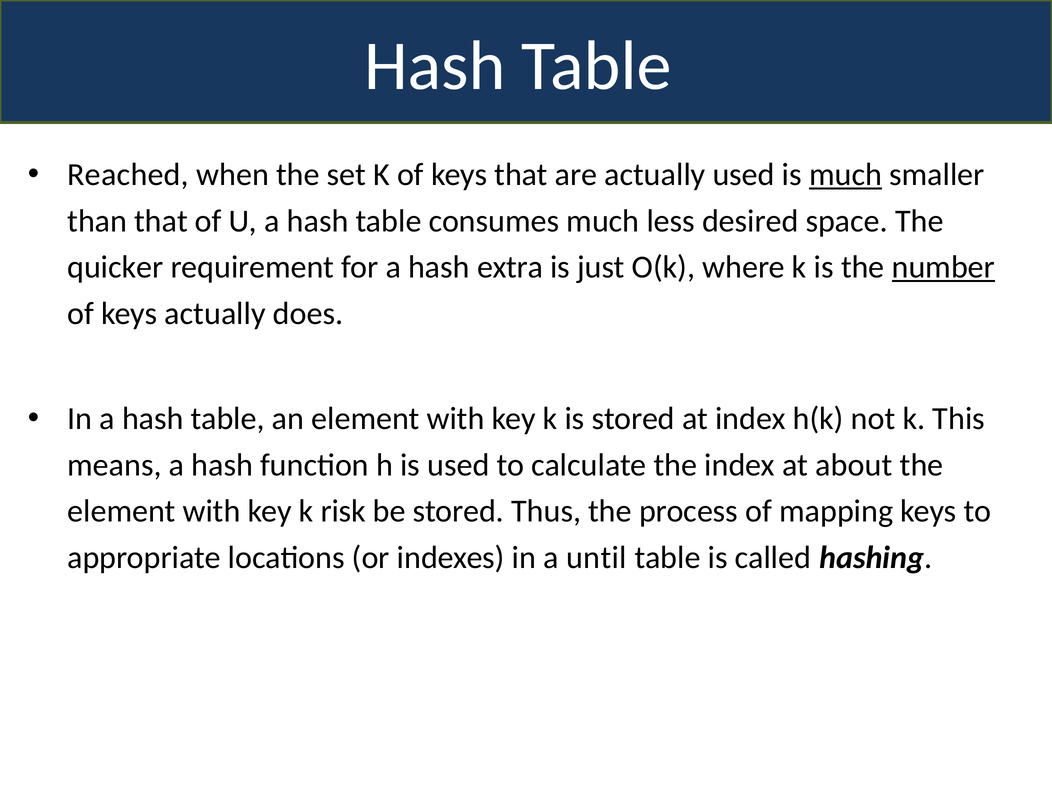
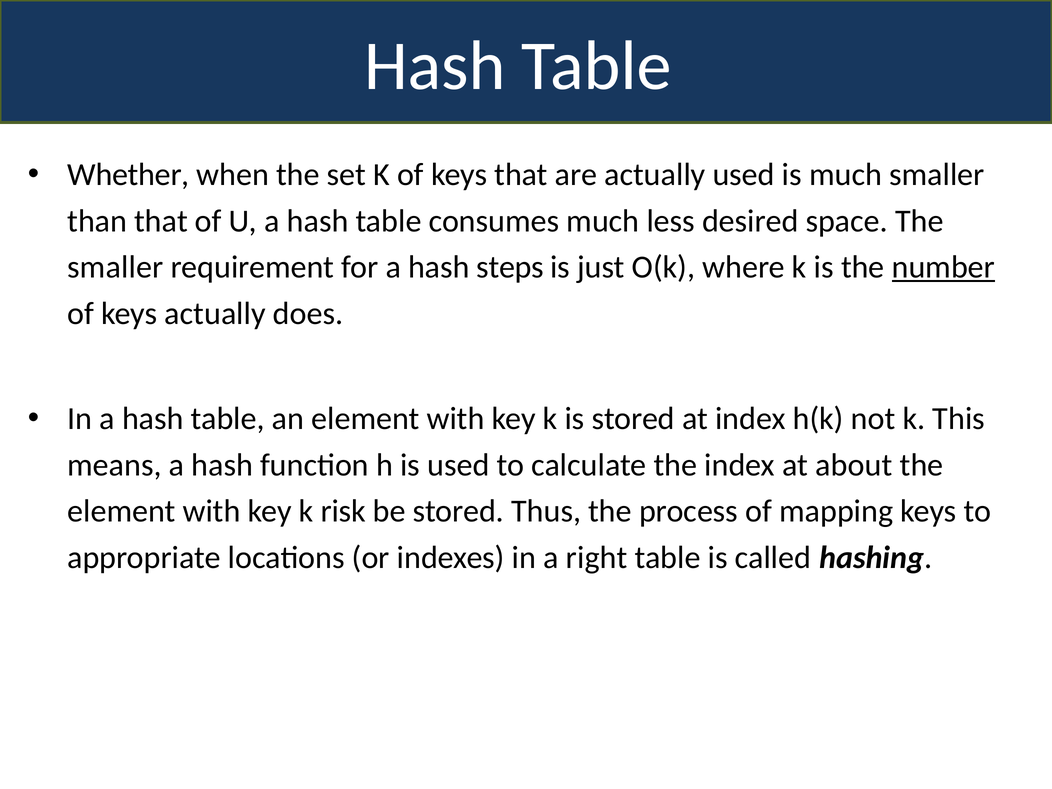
Reached: Reached -> Whether
much at (846, 175) underline: present -> none
quicker at (115, 267): quicker -> smaller
extra: extra -> steps
until: until -> right
